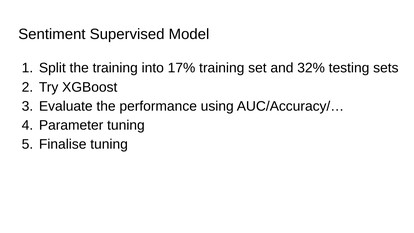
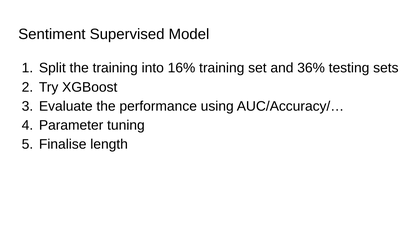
17%: 17% -> 16%
32%: 32% -> 36%
Finalise tuning: tuning -> length
